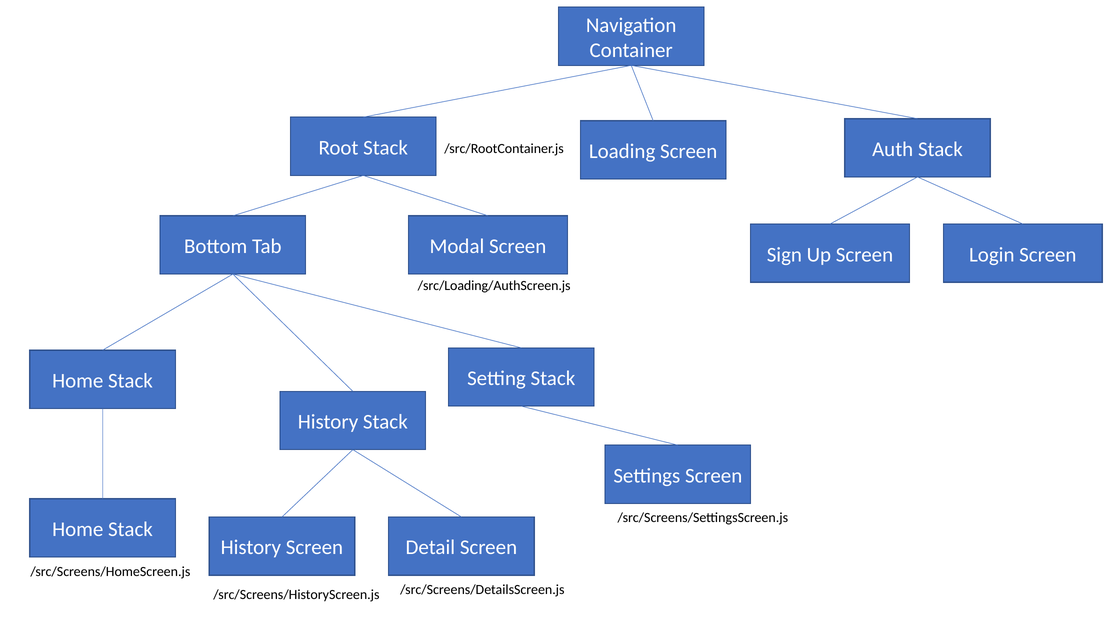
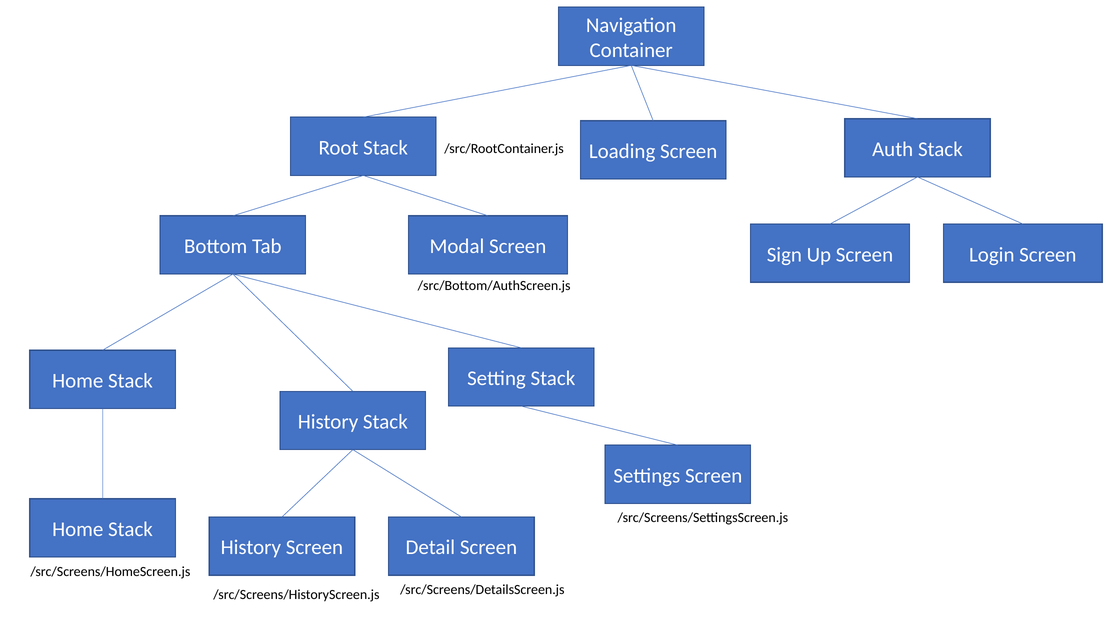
/src/Loading/AuthScreen.js: /src/Loading/AuthScreen.js -> /src/Bottom/AuthScreen.js
